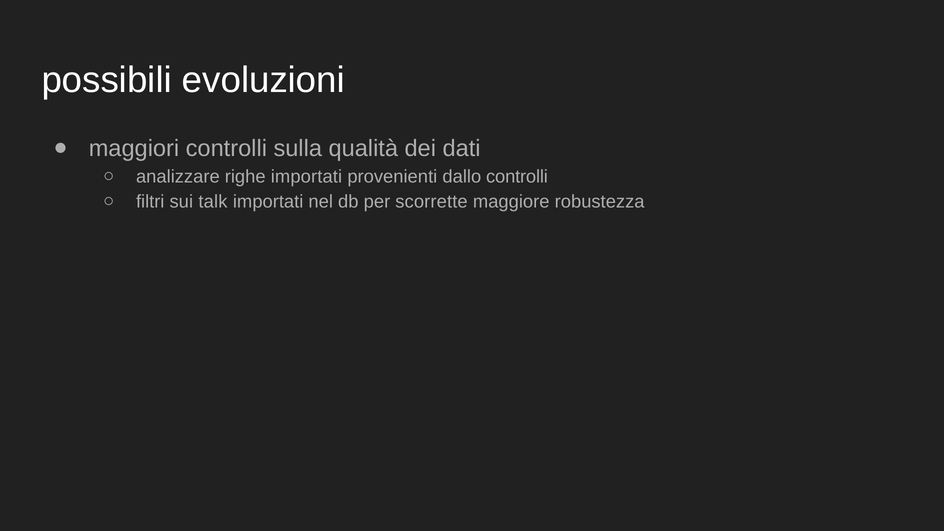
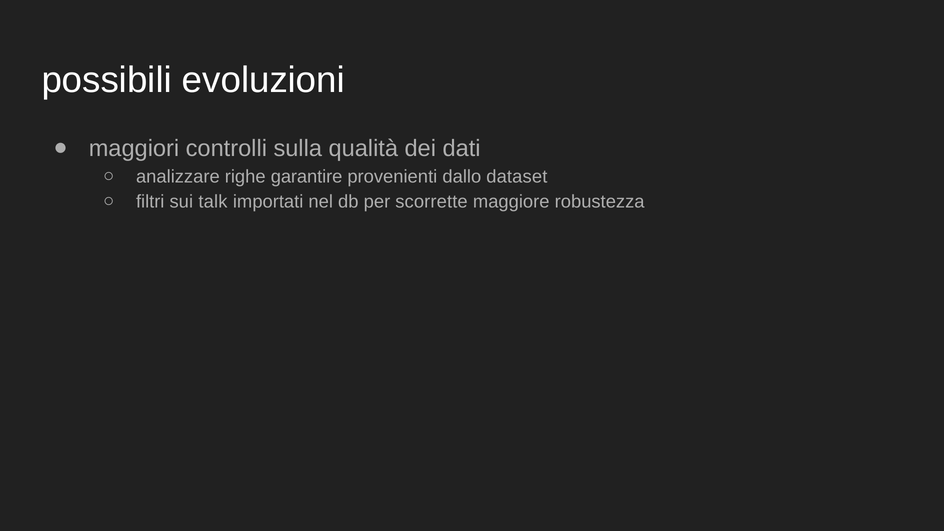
righe importati: importati -> garantire
dallo controlli: controlli -> dataset
